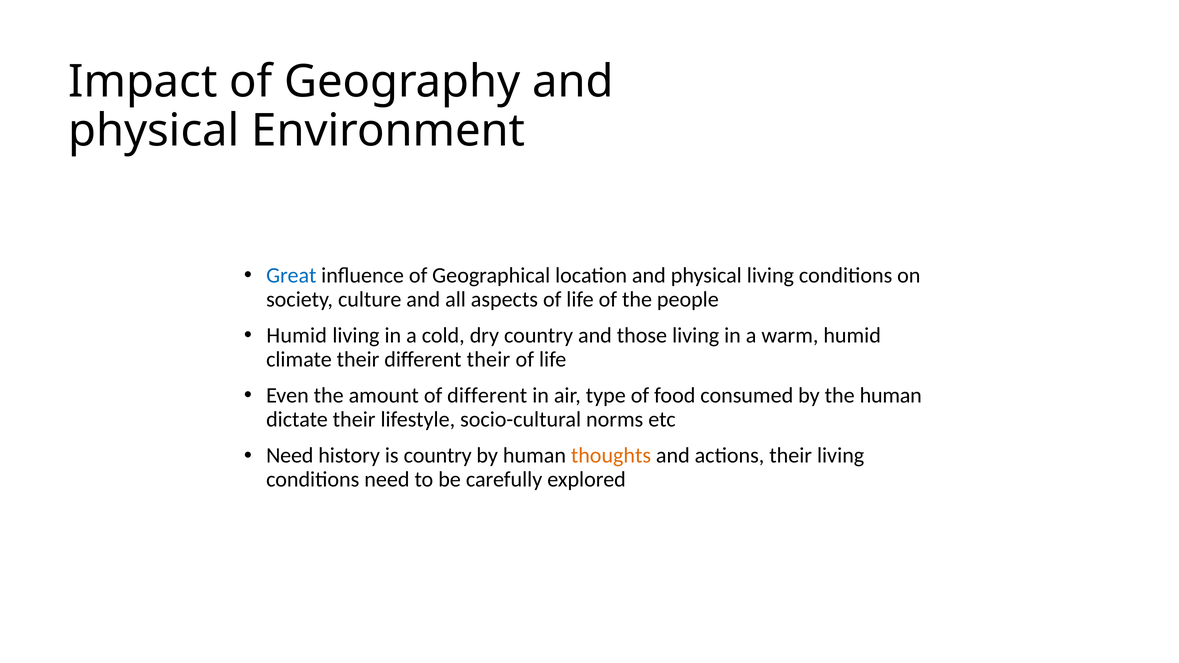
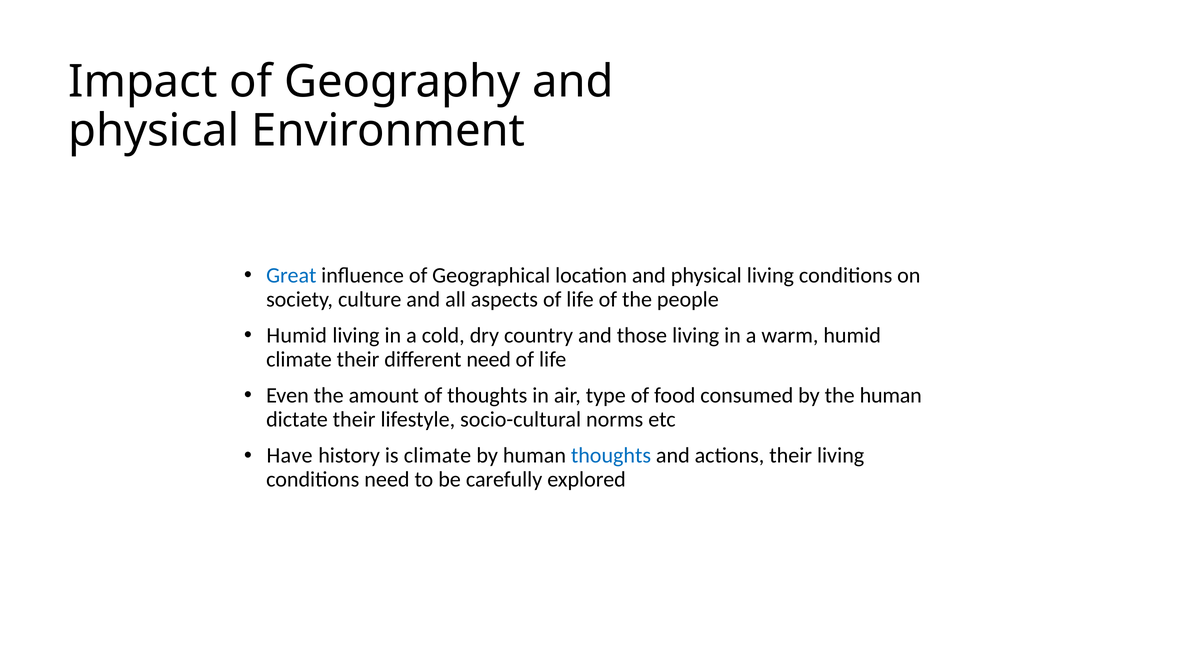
different their: their -> need
of different: different -> thoughts
Need at (290, 456): Need -> Have
is country: country -> climate
thoughts at (611, 456) colour: orange -> blue
